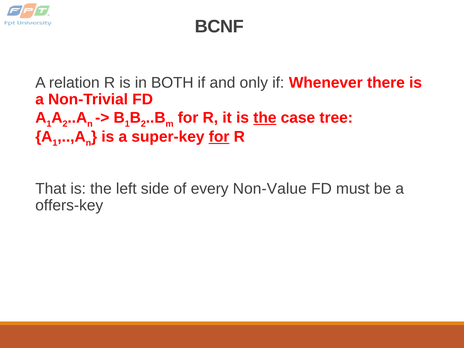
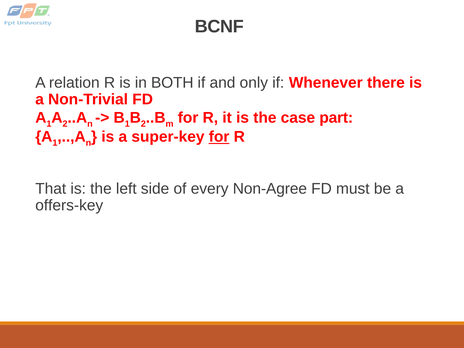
the at (265, 118) underline: present -> none
tree: tree -> part
Non-Value: Non-Value -> Non-Agree
